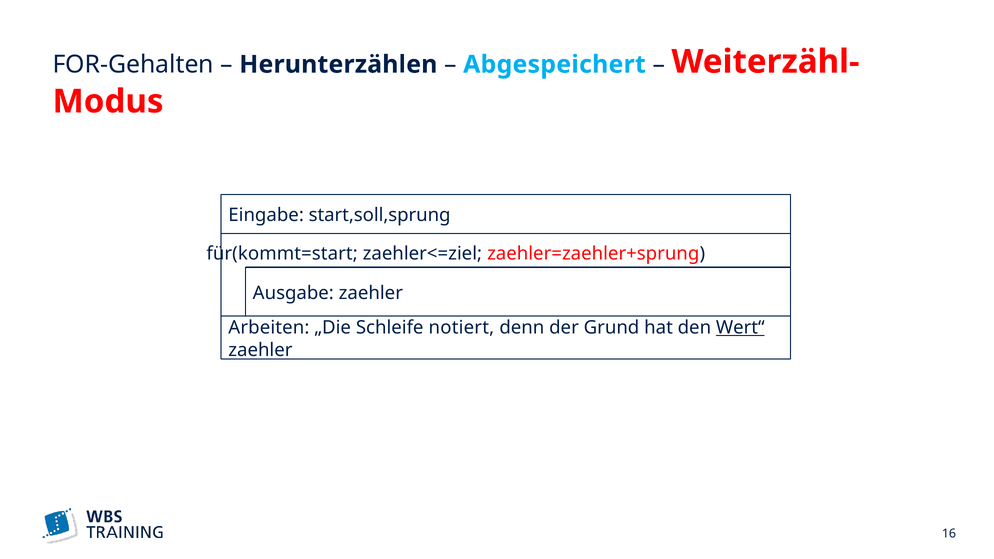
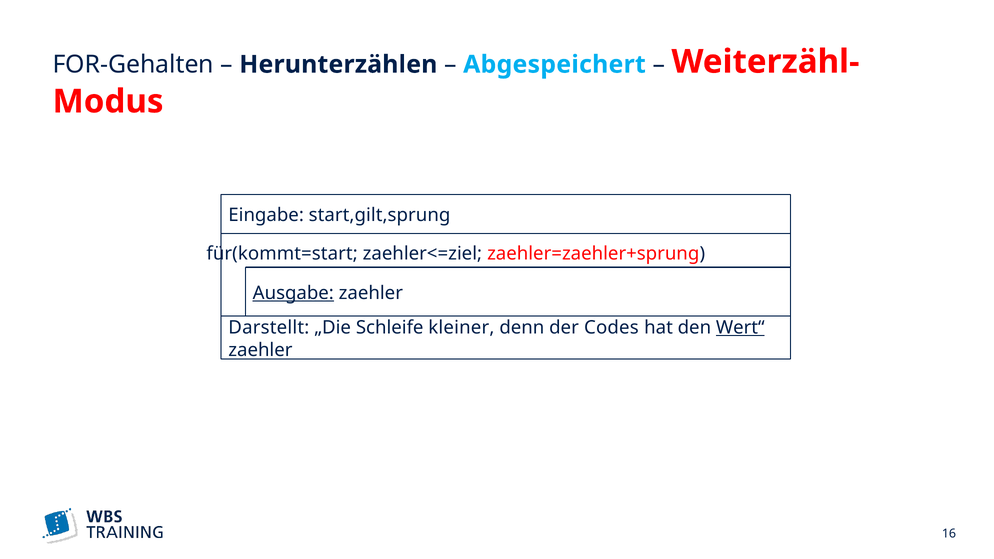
start,soll,sprung: start,soll,sprung -> start,gilt,sprung
Ausgabe underline: none -> present
Arbeiten: Arbeiten -> Darstellt
notiert: notiert -> kleiner
Grund: Grund -> Codes
